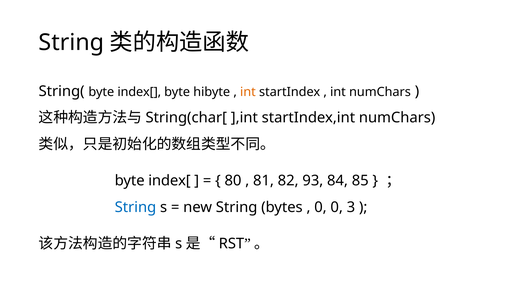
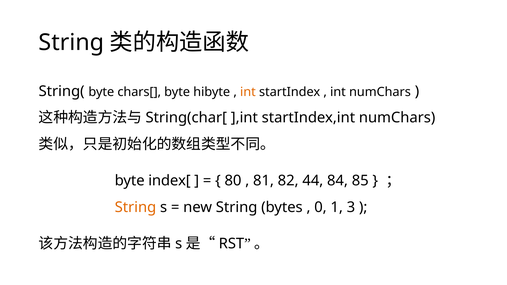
String( byte index[: index[ -> chars[
93: 93 -> 44
String at (135, 207) colour: blue -> orange
0 0: 0 -> 1
